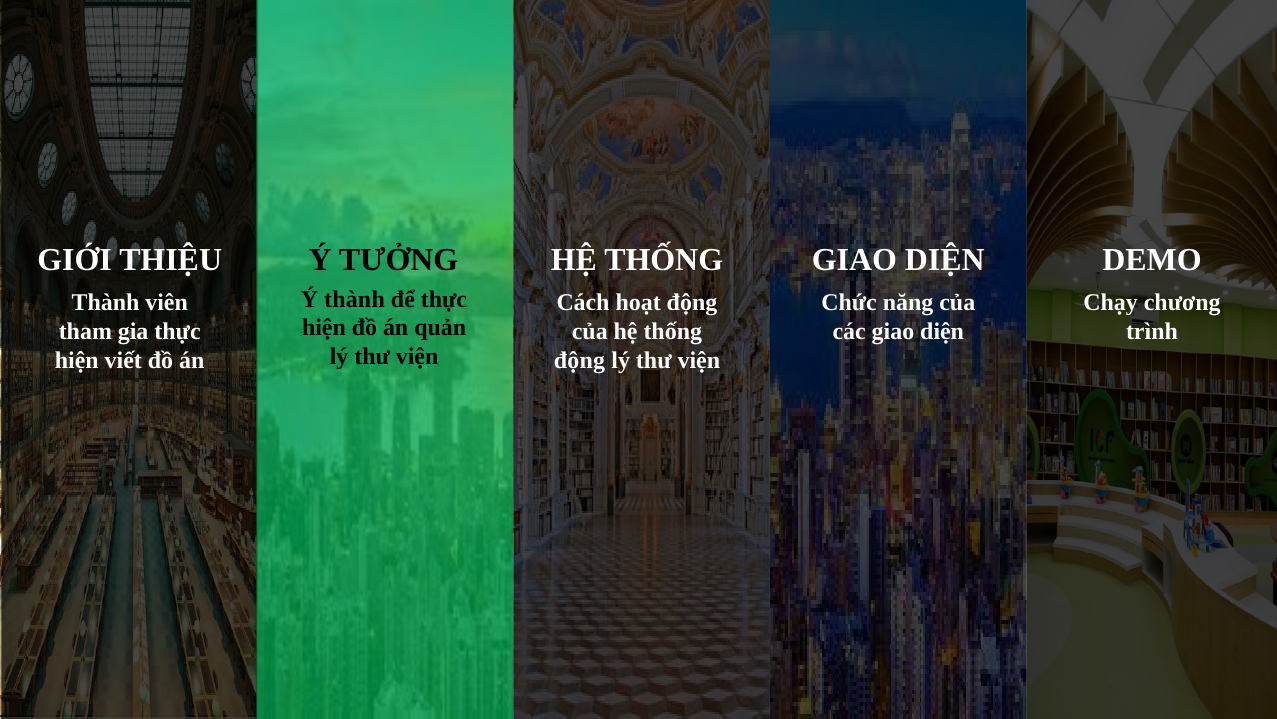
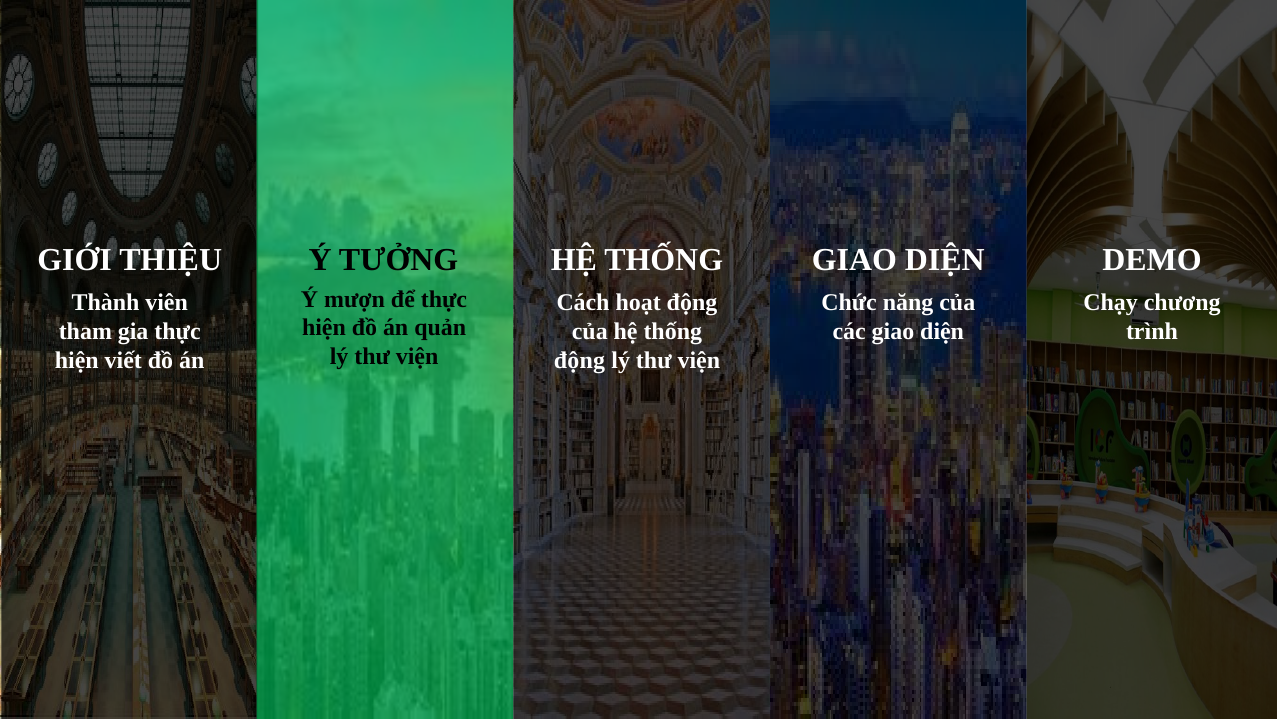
Ý thành: thành -> mượn
